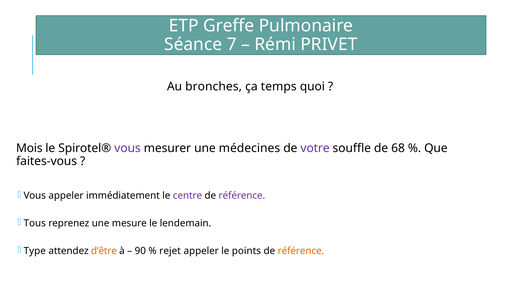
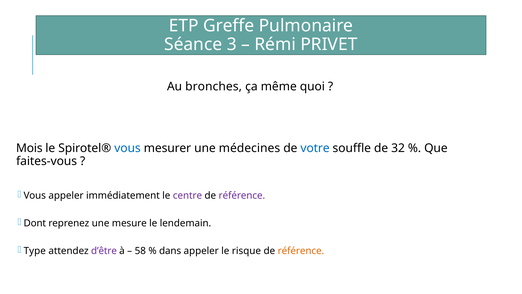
7: 7 -> 3
temps: temps -> même
vous at (128, 148) colour: purple -> blue
votre colour: purple -> blue
68: 68 -> 32
Tous: Tous -> Dont
d’être colour: orange -> purple
90: 90 -> 58
rejet: rejet -> dans
points: points -> risque
